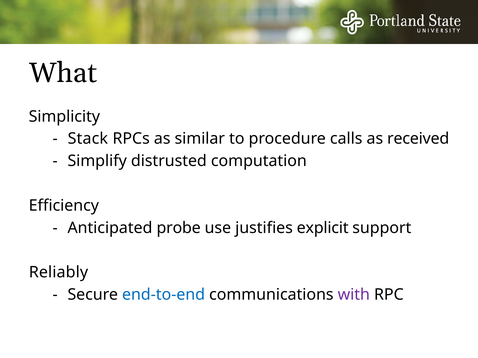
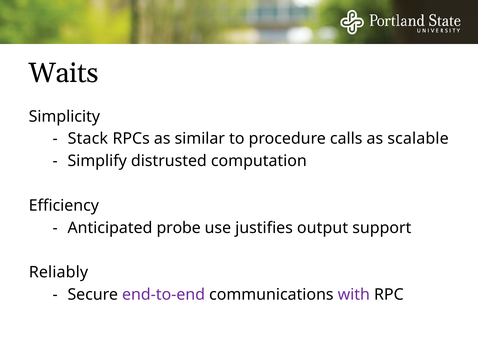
What: What -> Waits
received: received -> scalable
explicit: explicit -> output
end-to-end colour: blue -> purple
